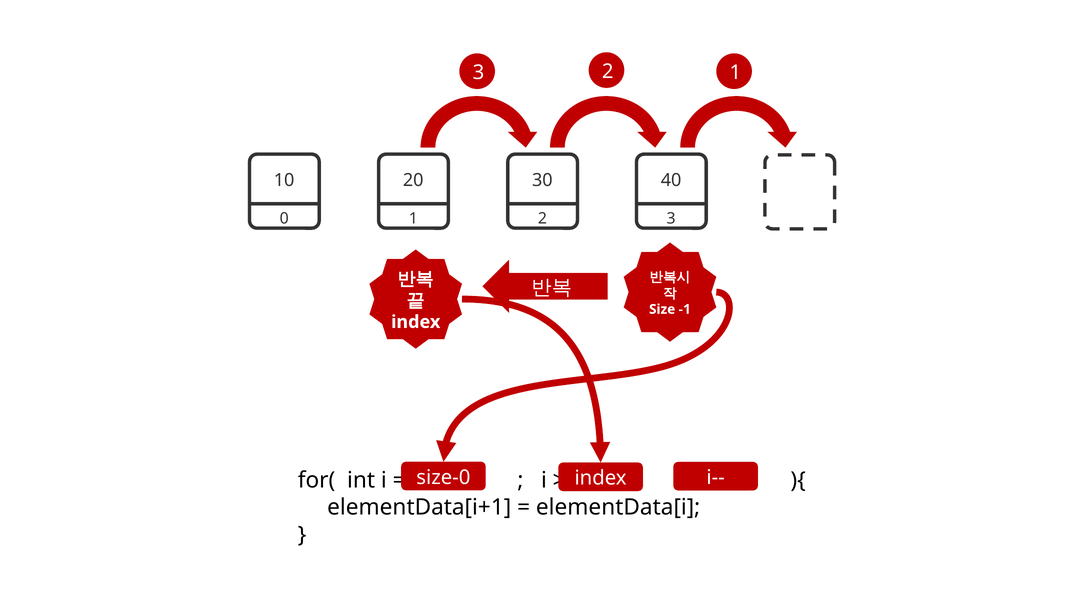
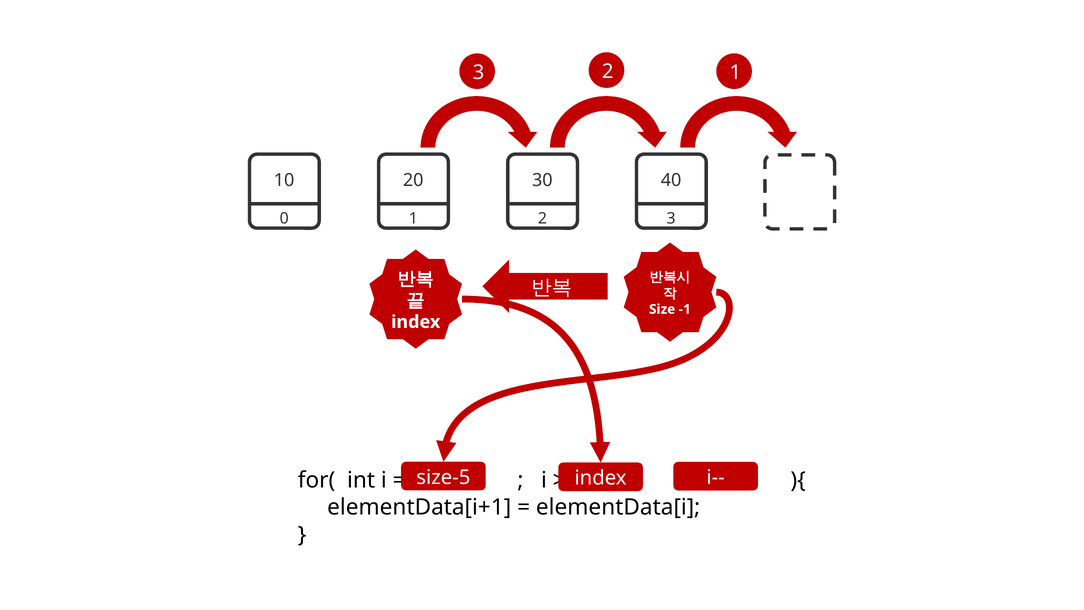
size-0: size-0 -> size-5
